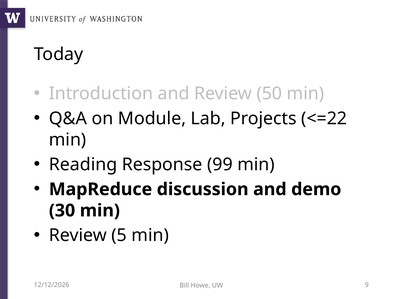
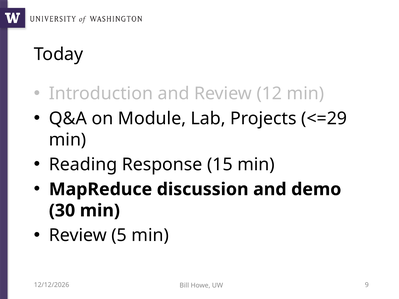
50: 50 -> 12
<=22: <=22 -> <=29
99: 99 -> 15
